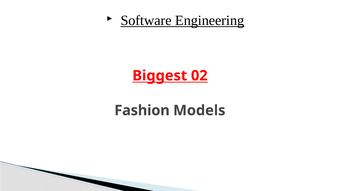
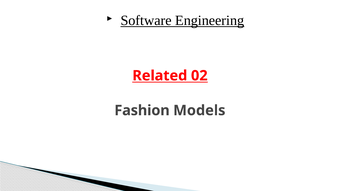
Biggest: Biggest -> Related
